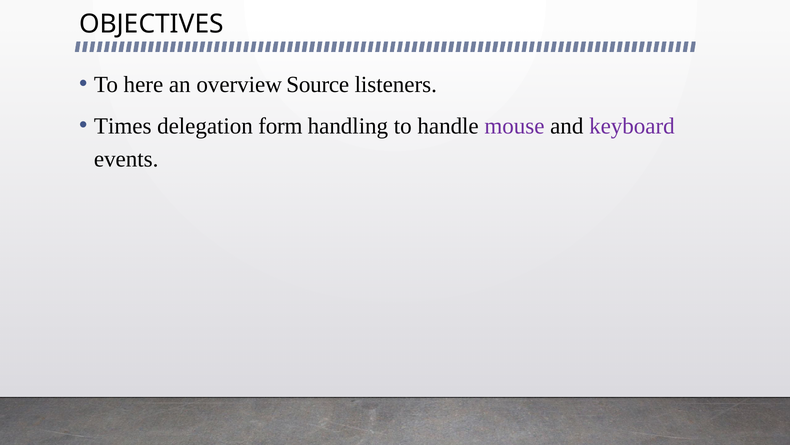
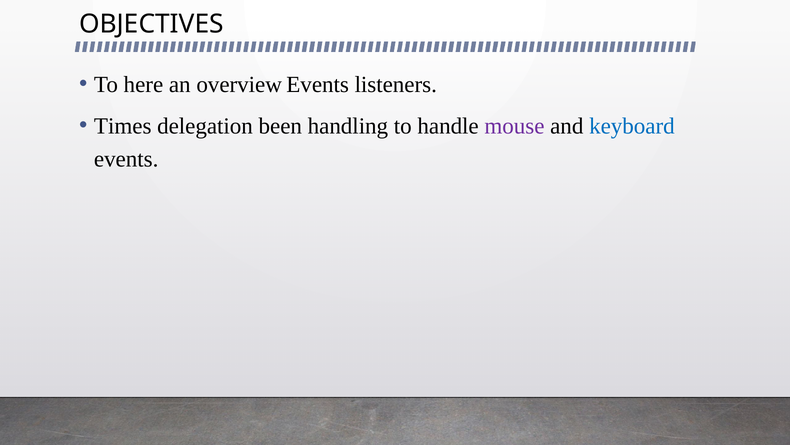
overview Source: Source -> Events
form: form -> been
keyboard colour: purple -> blue
